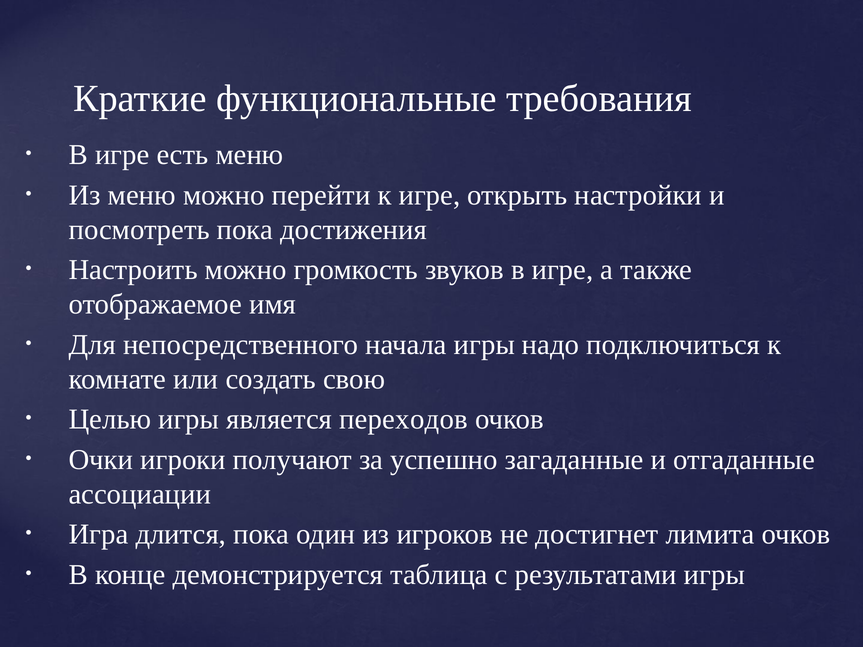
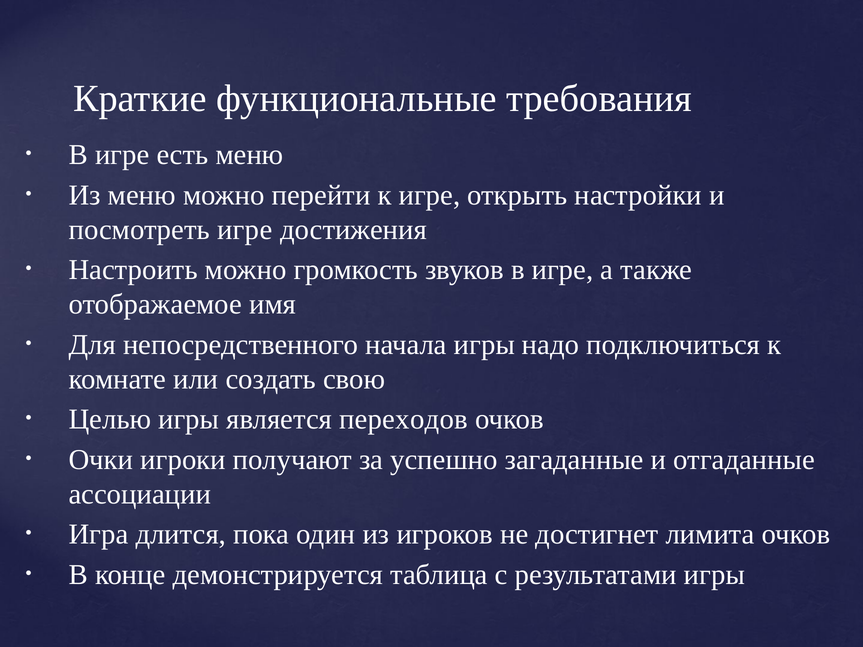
посмотреть пока: пока -> игре
